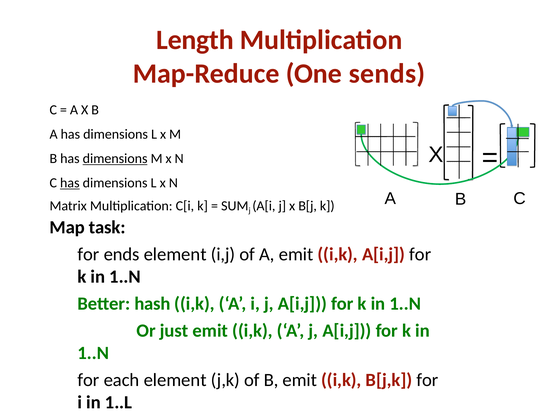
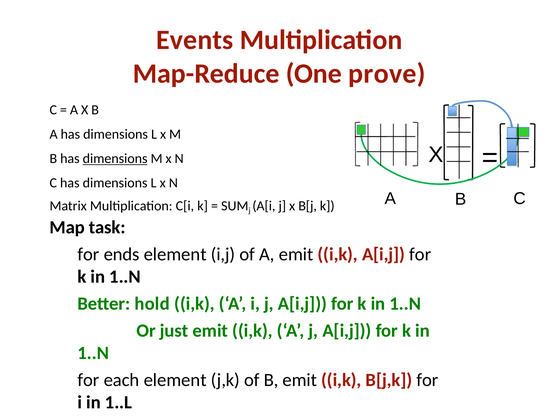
Length: Length -> Events
sends: sends -> prove
has at (70, 183) underline: present -> none
hash: hash -> hold
